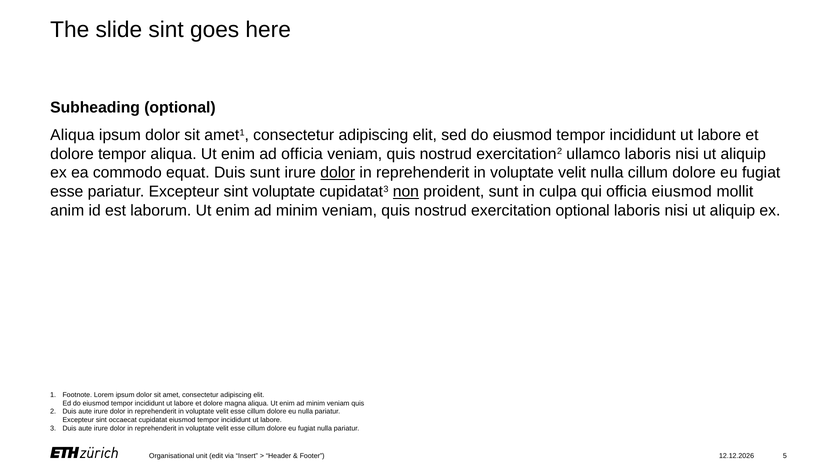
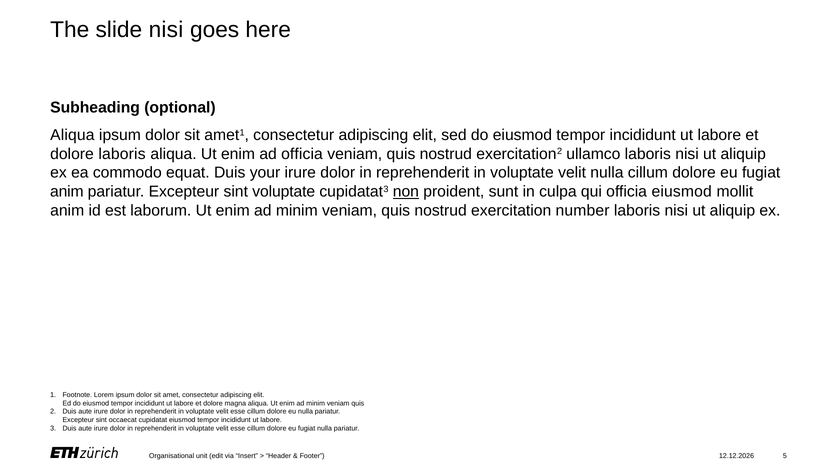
slide sint: sint -> nisi
dolore tempor: tempor -> laboris
Duis sunt: sunt -> your
dolor at (338, 173) underline: present -> none
esse at (67, 192): esse -> anim
exercitation optional: optional -> number
